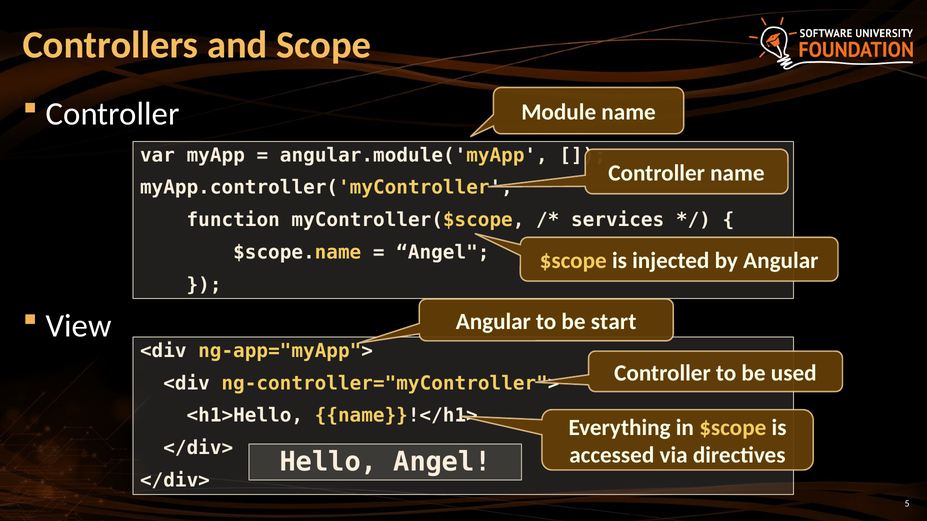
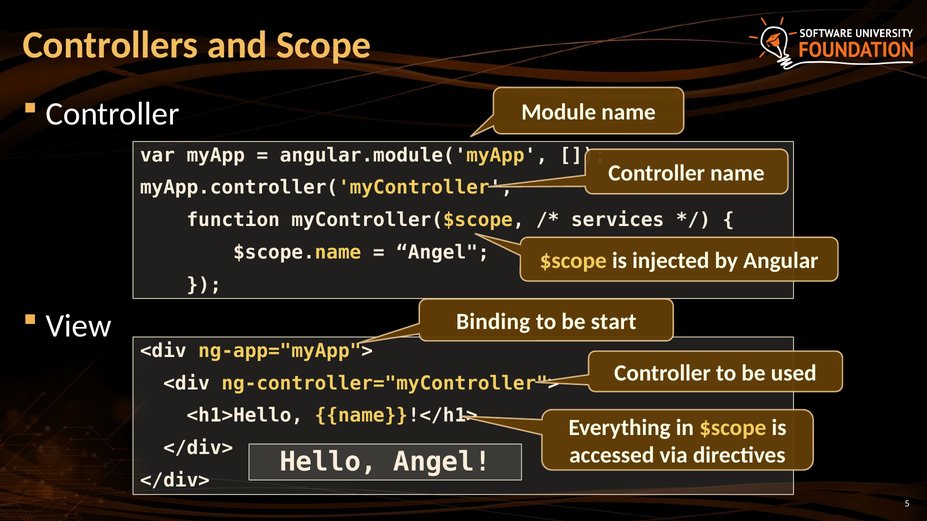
Angular at (493, 322): Angular -> Binding
